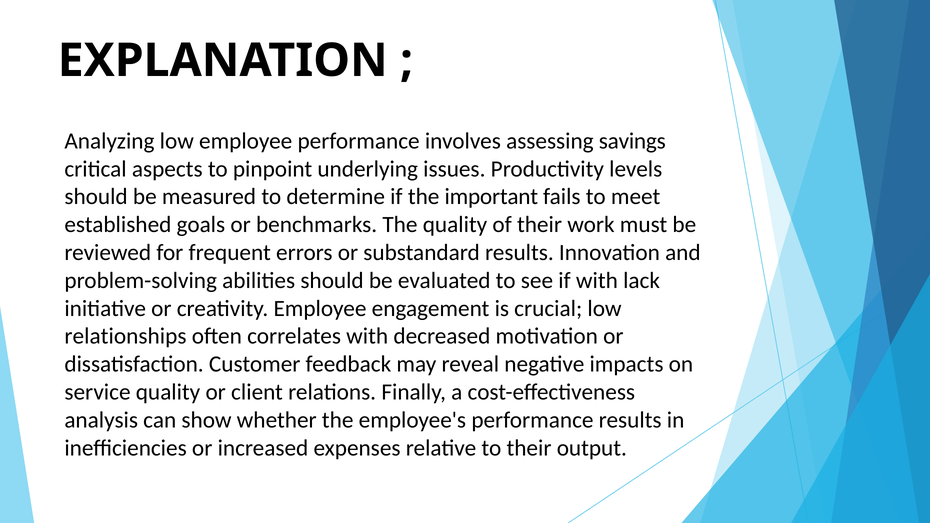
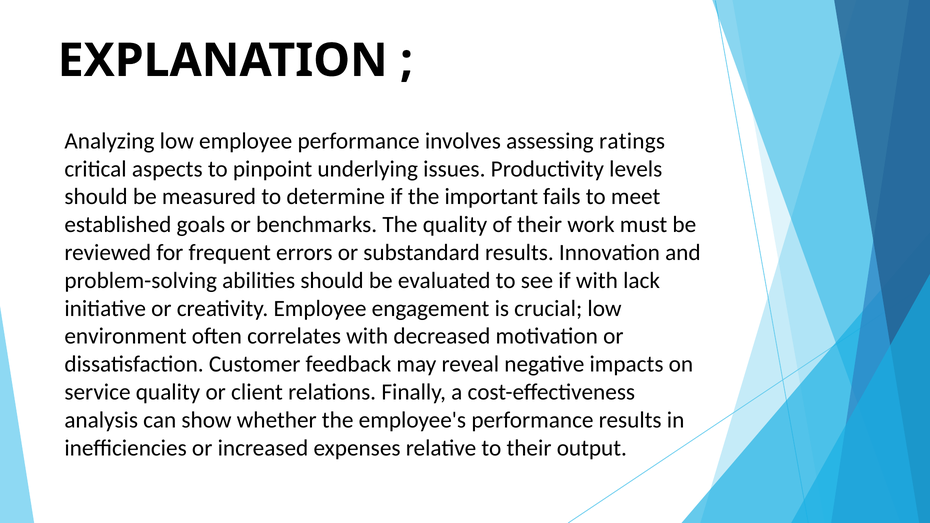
savings: savings -> ratings
relationships: relationships -> environment
